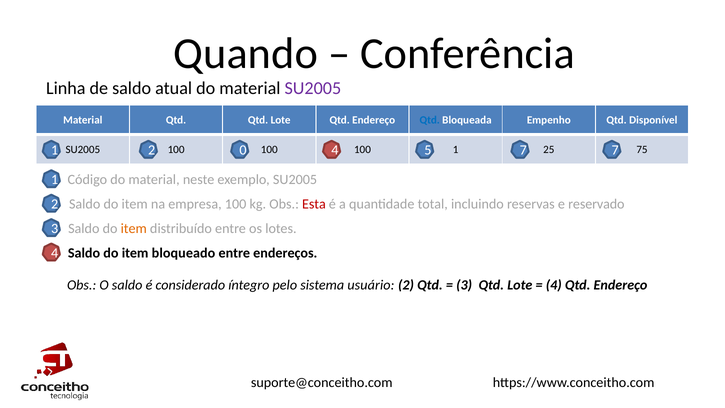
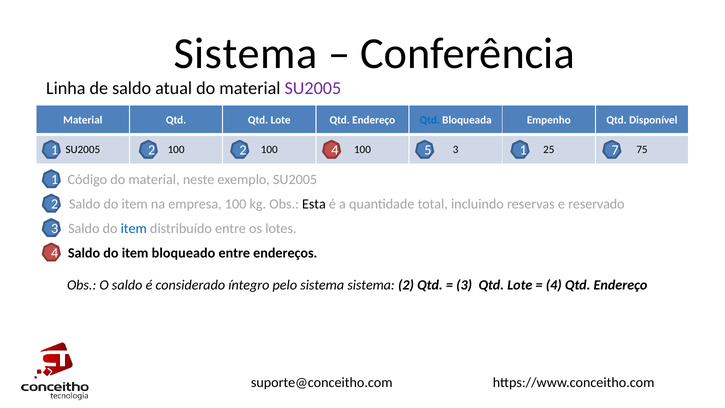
Quando at (246, 53): Quando -> Sistema
2 0: 0 -> 2
5 7: 7 -> 1
100 1: 1 -> 3
Esta colour: red -> black
item at (134, 229) colour: orange -> blue
sistema usuário: usuário -> sistema
